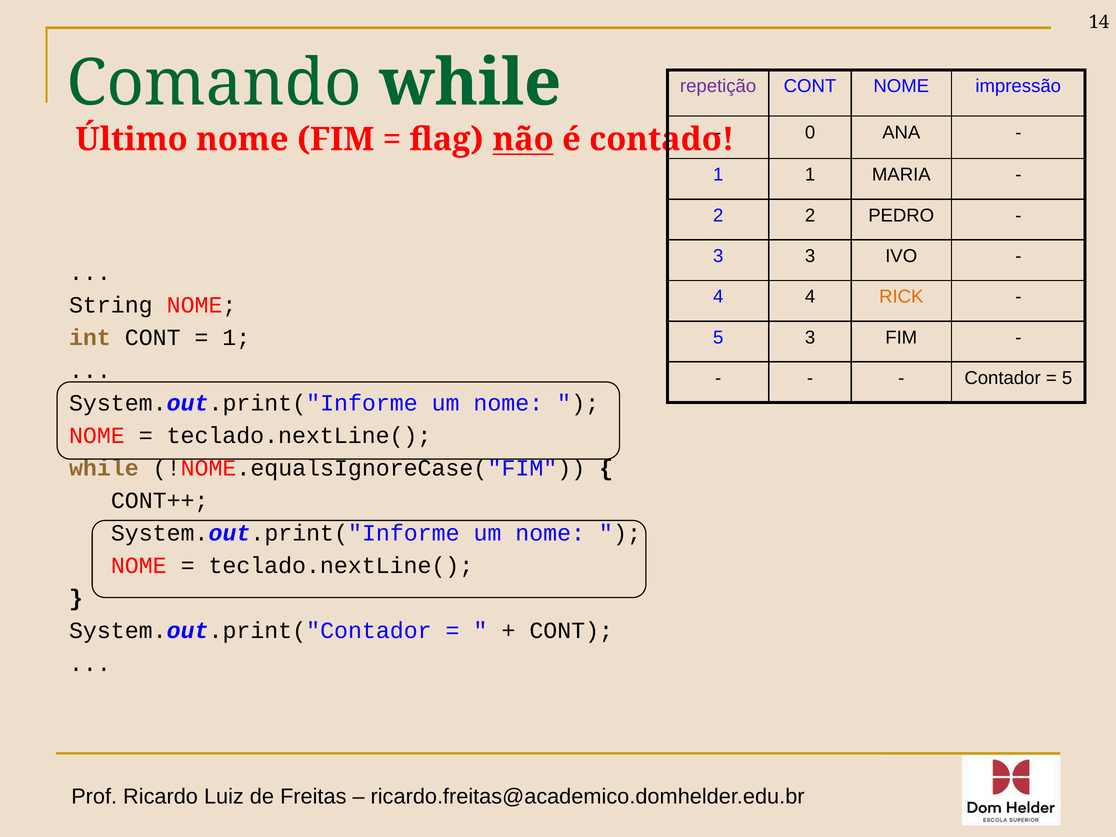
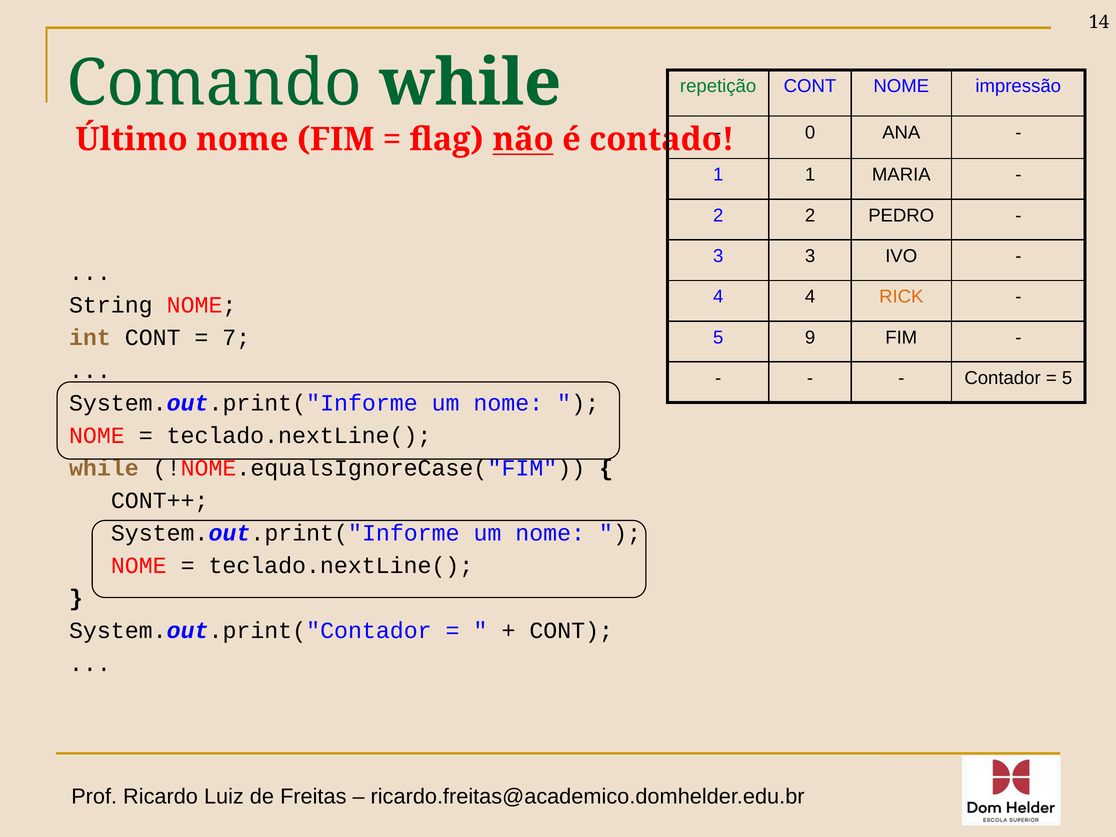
repetição colour: purple -> green
5 3: 3 -> 9
1 at (236, 338): 1 -> 7
